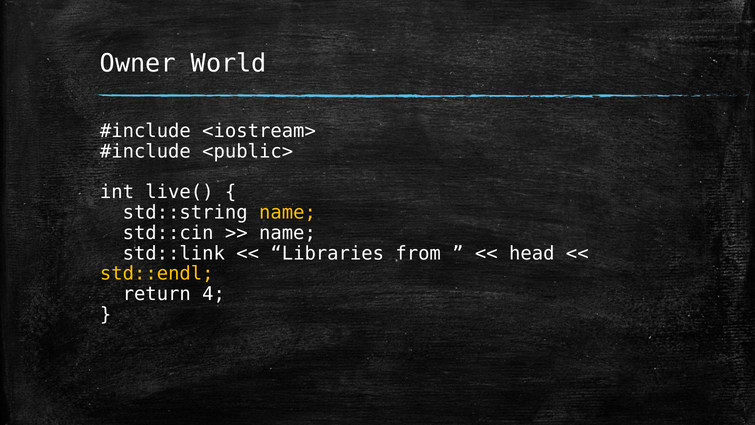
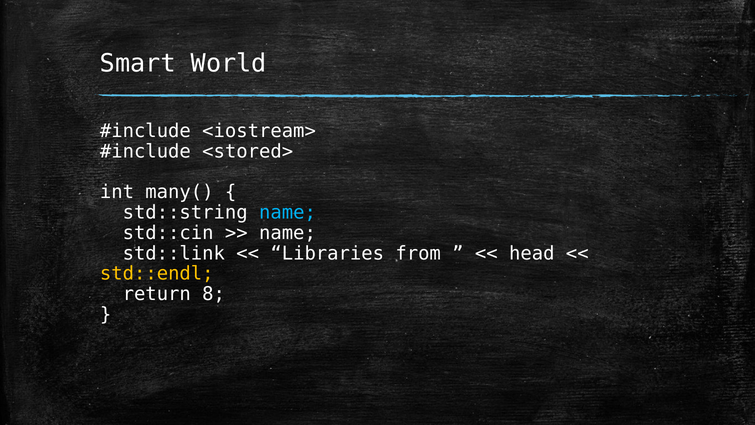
Owner: Owner -> Smart
<public>: <public> -> <stored>
live(: live( -> many(
name at (287, 212) colour: yellow -> light blue
4: 4 -> 8
